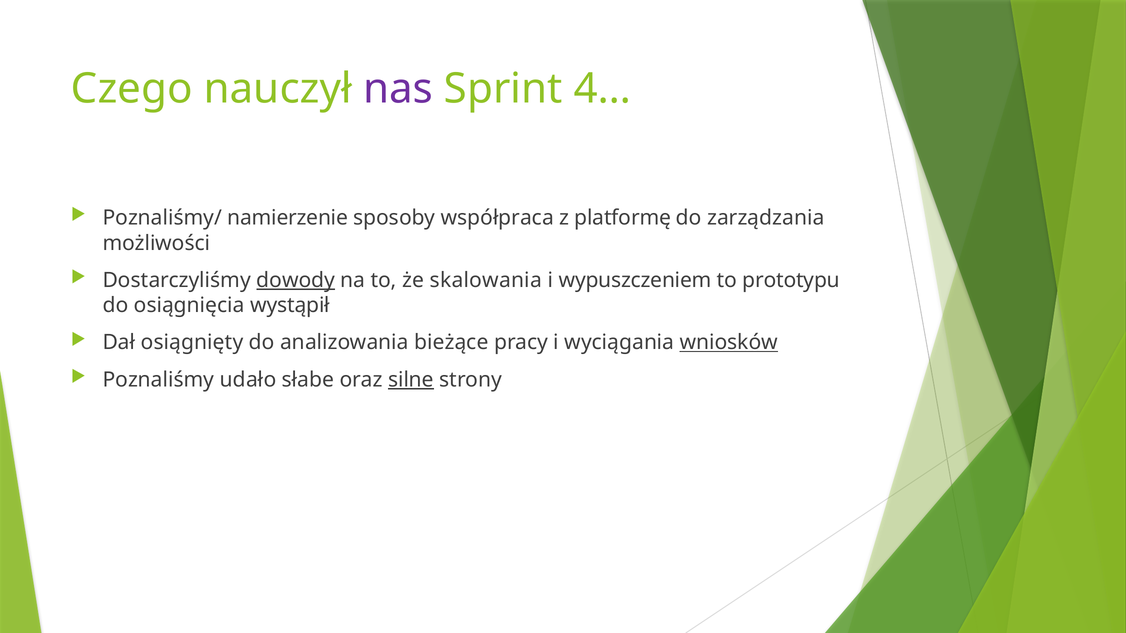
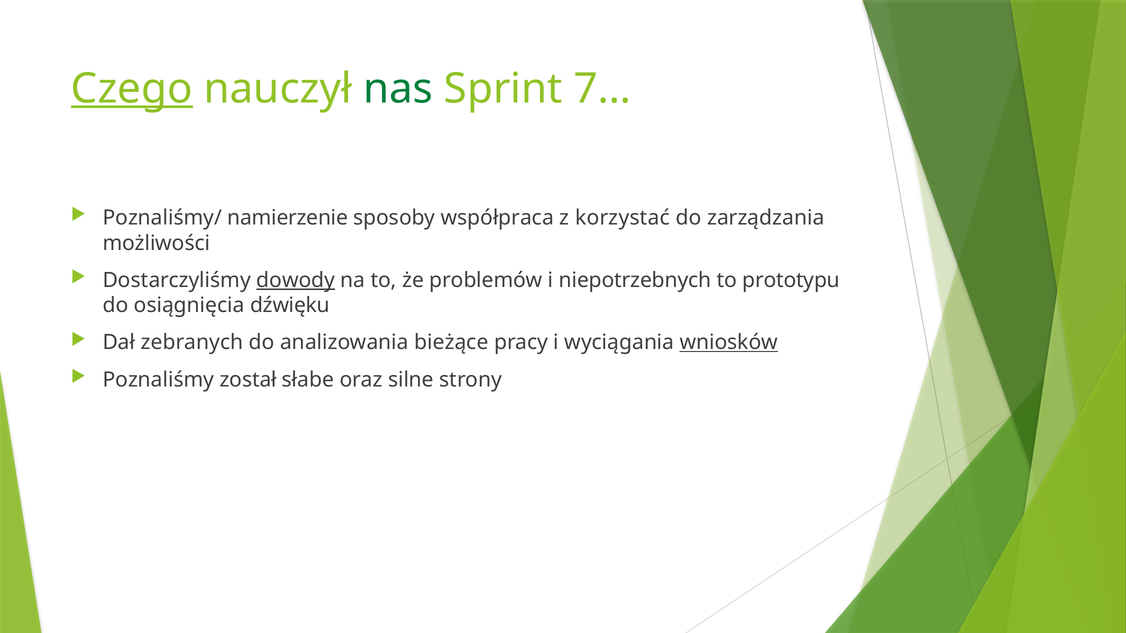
Czego underline: none -> present
nas colour: purple -> green
4…: 4… -> 7…
platformę: platformę -> korzystać
skalowania: skalowania -> problemów
wypuszczeniem: wypuszczeniem -> niepotrzebnych
wystąpił: wystąpił -> dźwięku
osiągnięty: osiągnięty -> zebranych
udało: udało -> został
silne underline: present -> none
